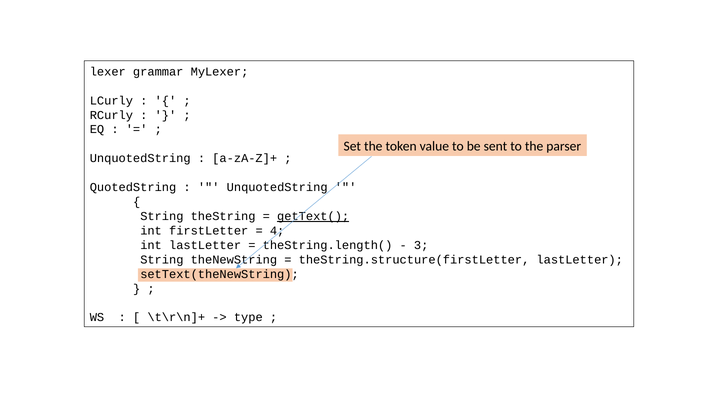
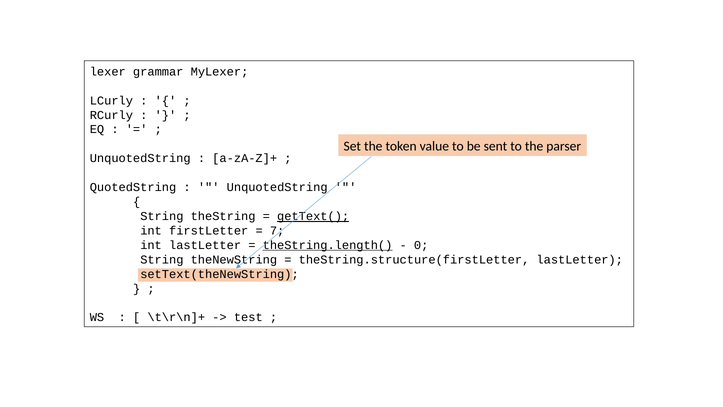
4: 4 -> 7
theString.length( underline: none -> present
3: 3 -> 0
type: type -> test
